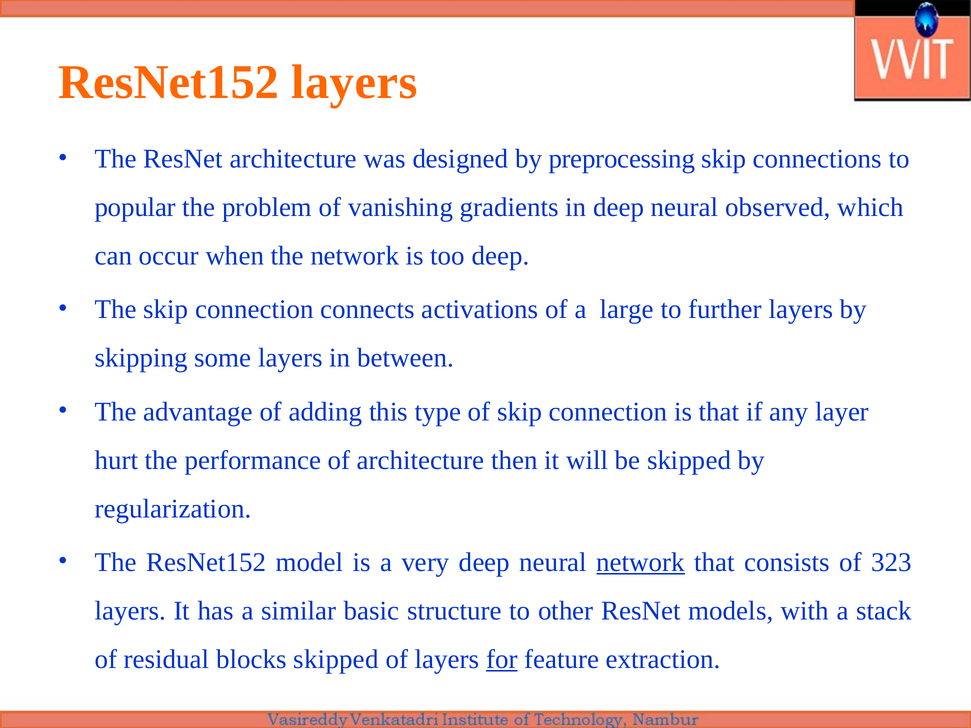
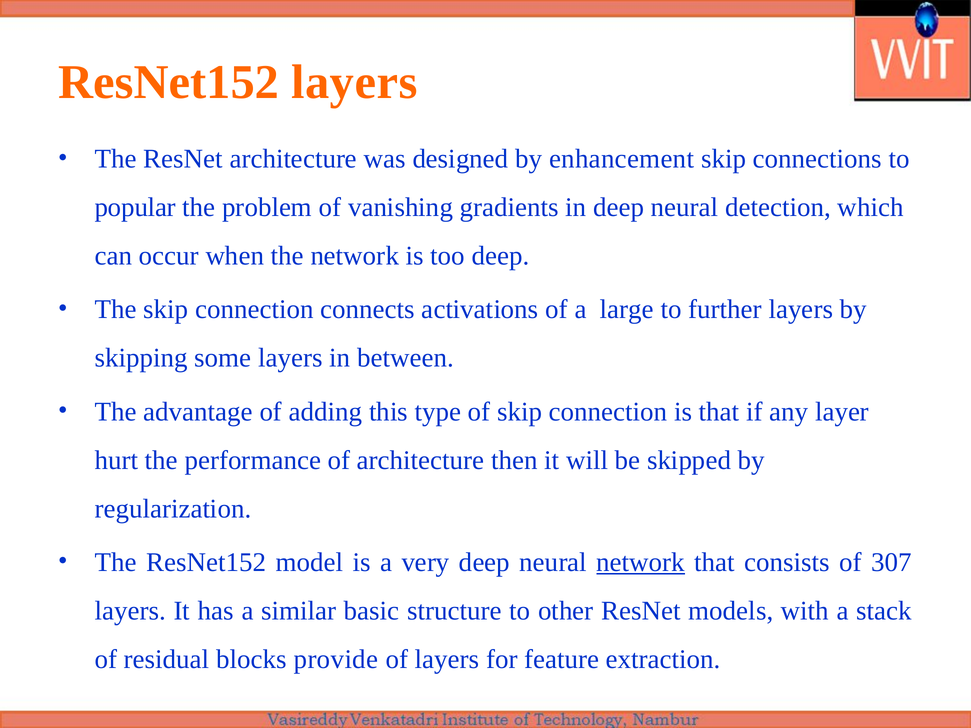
preprocessing: preprocessing -> enhancement
observed: observed -> detection
323: 323 -> 307
blocks skipped: skipped -> provide
for underline: present -> none
